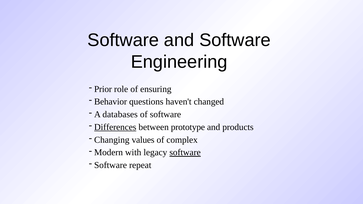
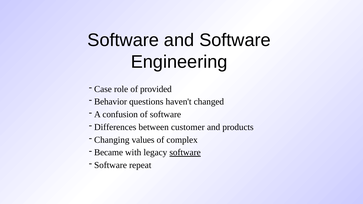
Prior: Prior -> Case
ensuring: ensuring -> provided
databases: databases -> confusion
Differences underline: present -> none
prototype: prototype -> customer
Modern: Modern -> Became
